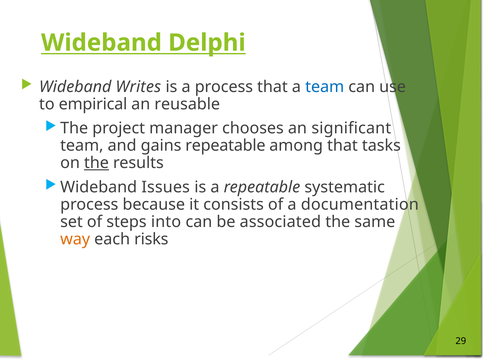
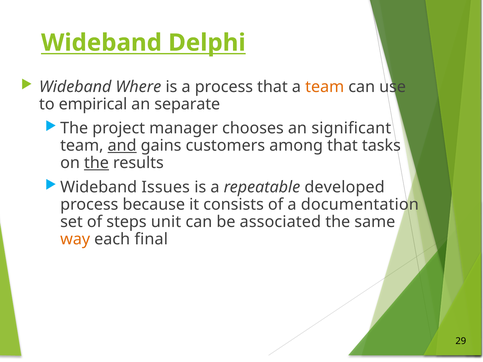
Writes: Writes -> Where
team at (325, 87) colour: blue -> orange
reusable: reusable -> separate
and underline: none -> present
gains repeatable: repeatable -> customers
systematic: systematic -> developed
into: into -> unit
risks: risks -> final
